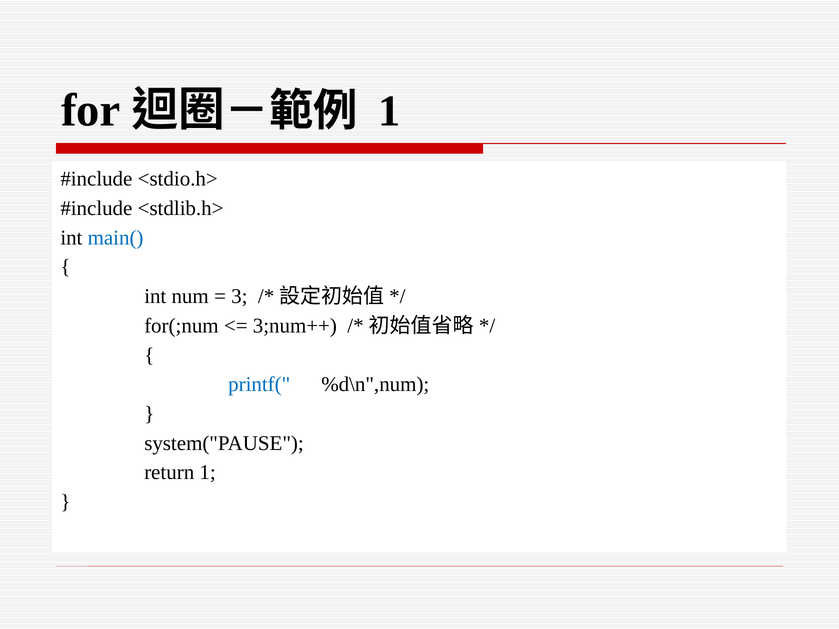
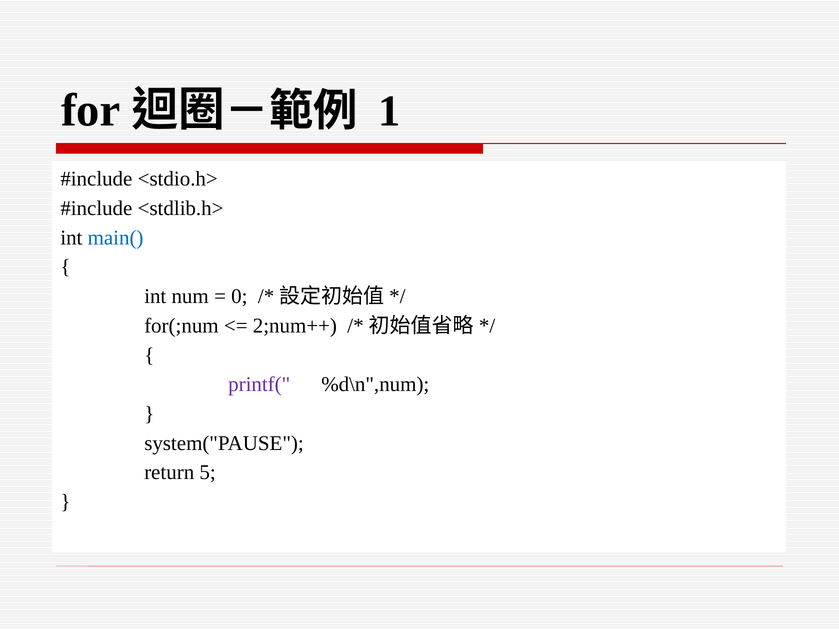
3: 3 -> 0
3;num++: 3;num++ -> 2;num++
printf( colour: blue -> purple
return 1: 1 -> 5
